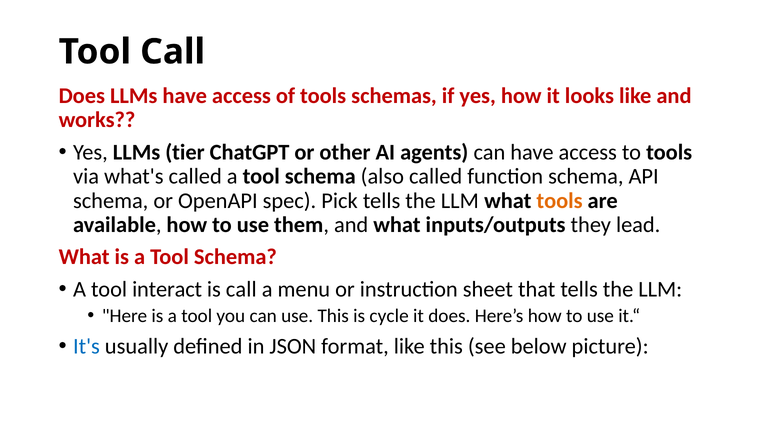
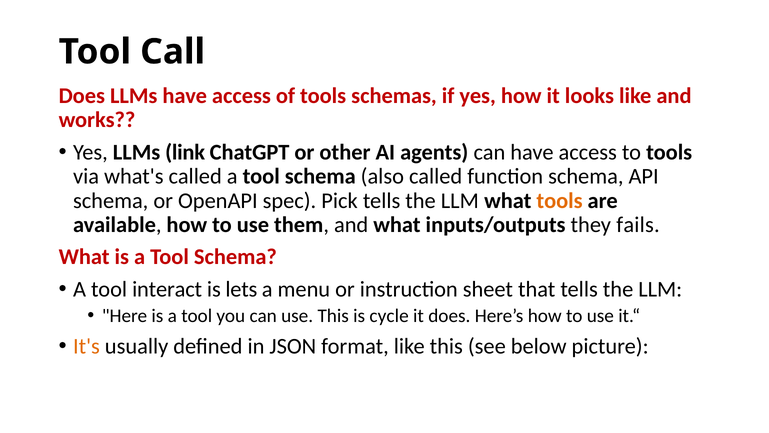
tier: tier -> link
lead: lead -> fails
is call: call -> lets
It's colour: blue -> orange
